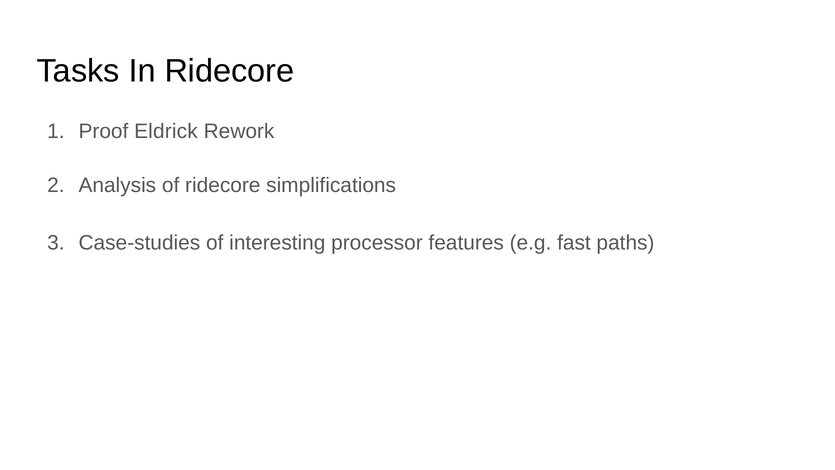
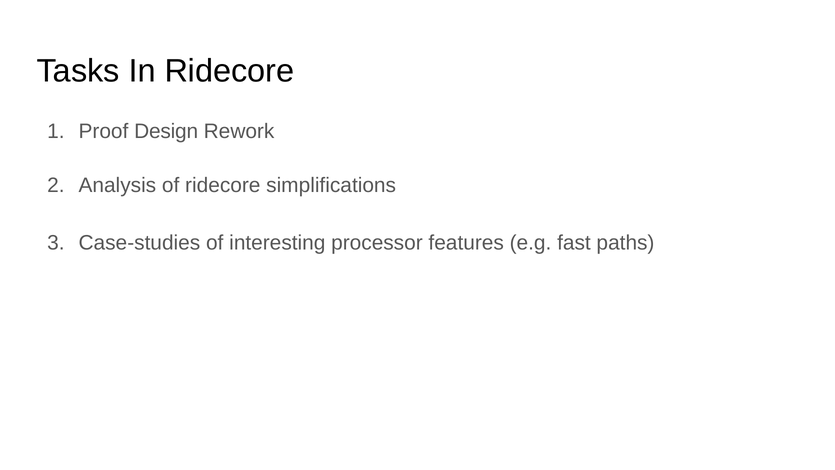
Eldrick: Eldrick -> Design
